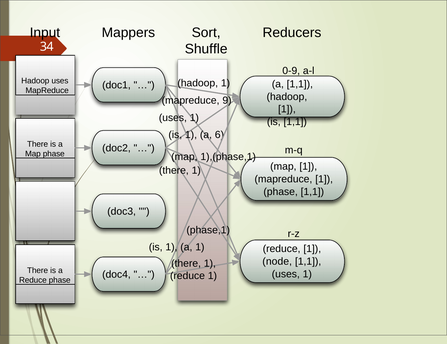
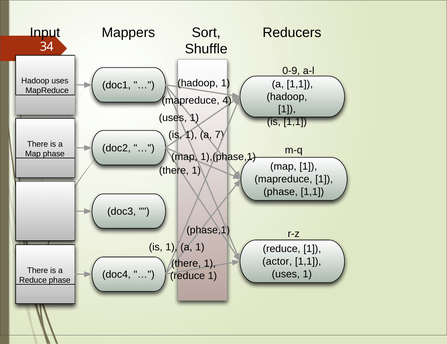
9: 9 -> 4
6: 6 -> 7
node: node -> actor
